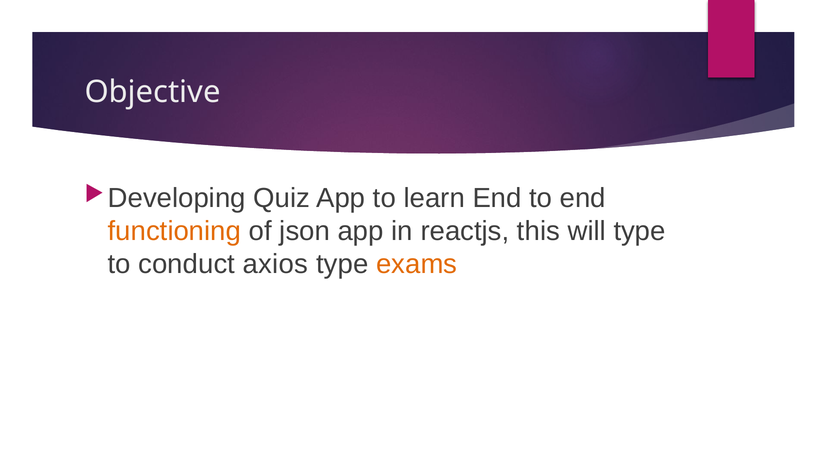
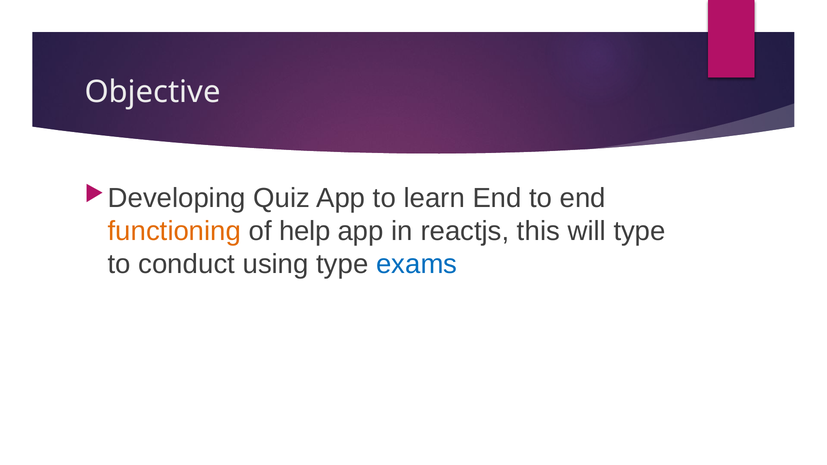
json: json -> help
axios: axios -> using
exams colour: orange -> blue
